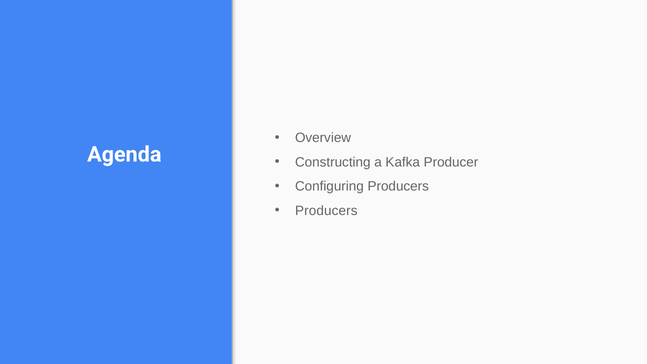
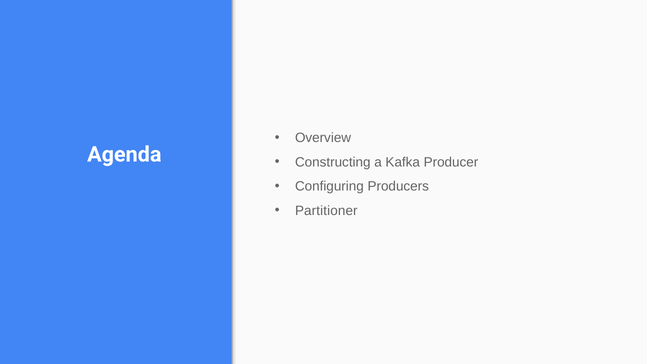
Producers at (326, 211): Producers -> Partitioner
